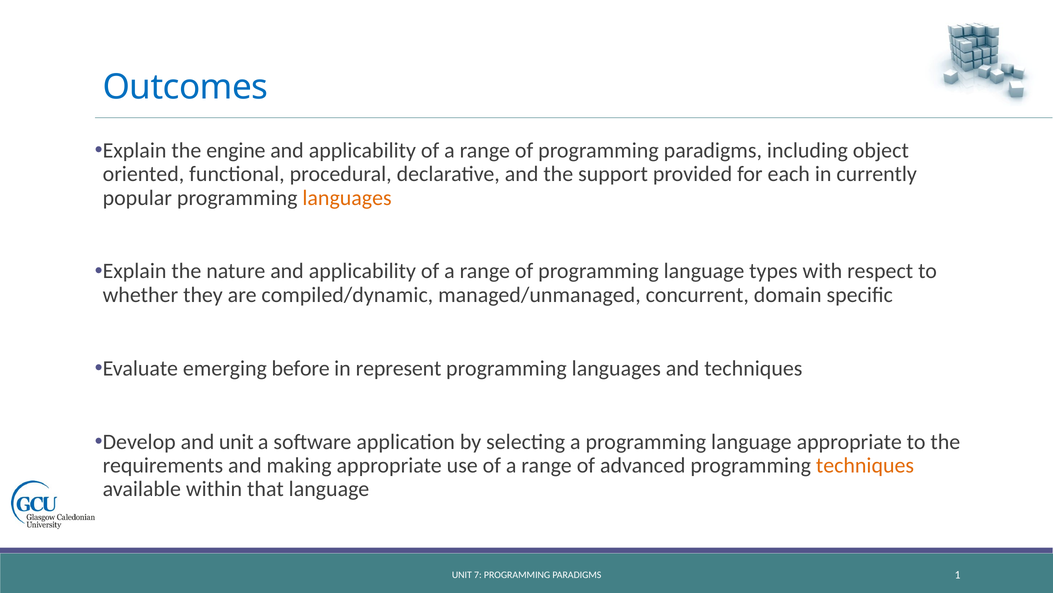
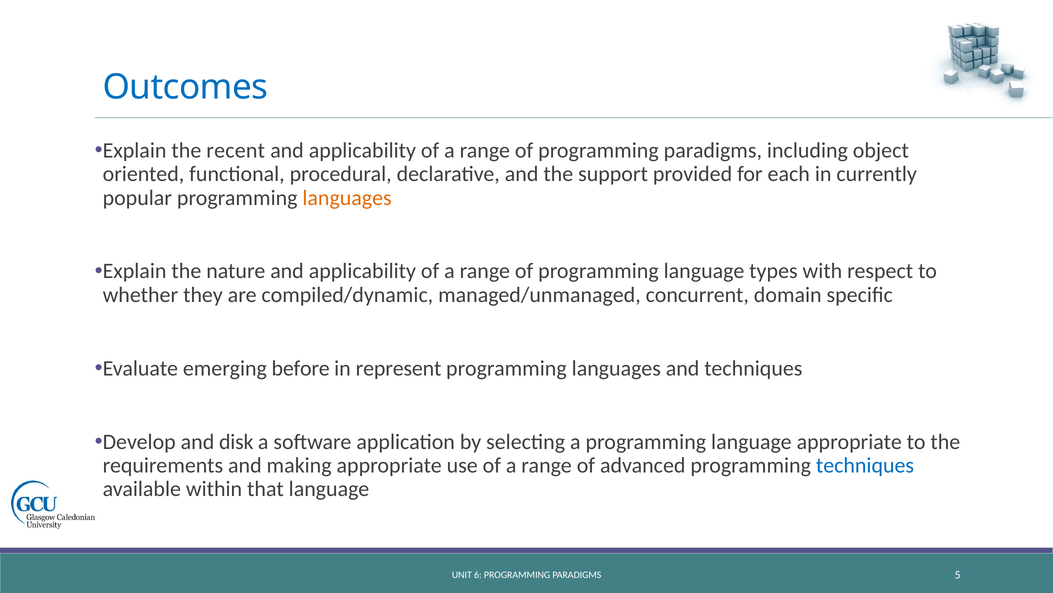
engine: engine -> recent
and unit: unit -> disk
techniques at (865, 465) colour: orange -> blue
7: 7 -> 6
1: 1 -> 5
